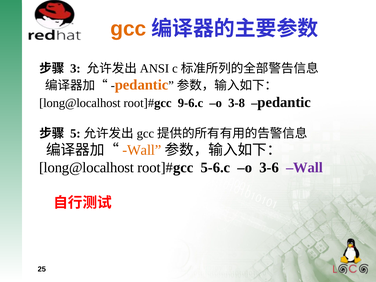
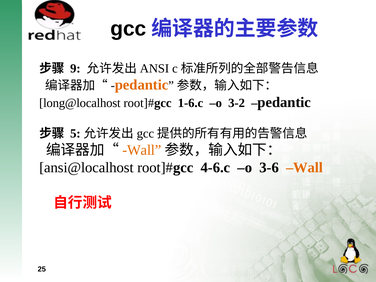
gcc colour: orange -> black
3: 3 -> 9
9-6.c: 9-6.c -> 1-6.c
3-8: 3-8 -> 3-2
long@localhost at (87, 168): long@localhost -> ansi@localhost
5-6.c: 5-6.c -> 4-6.c
Wall at (304, 168) colour: purple -> orange
